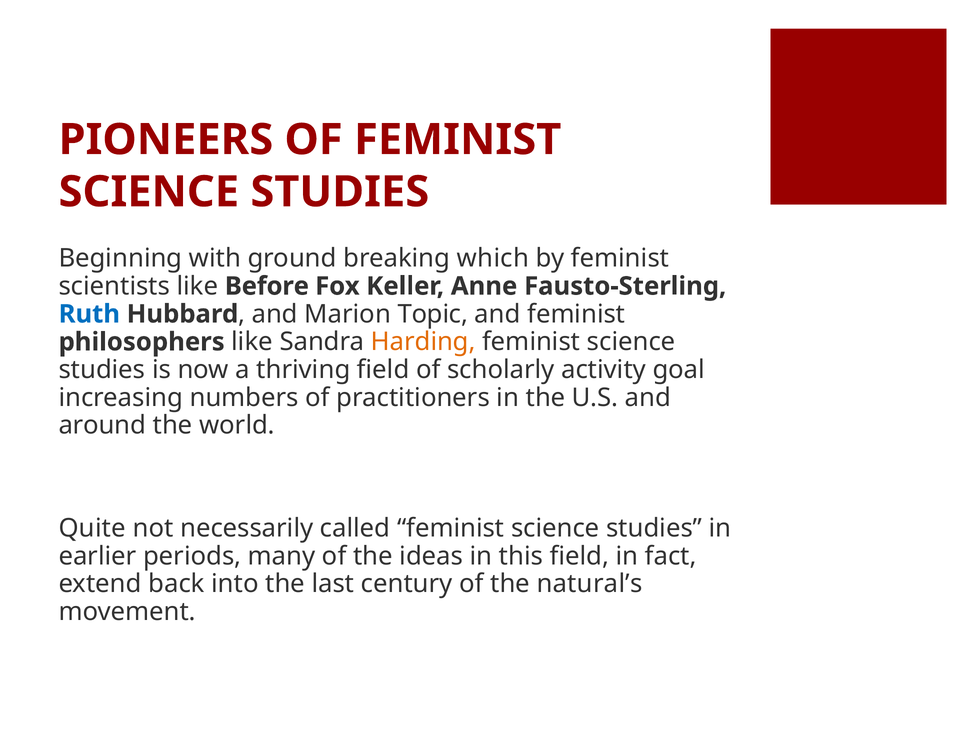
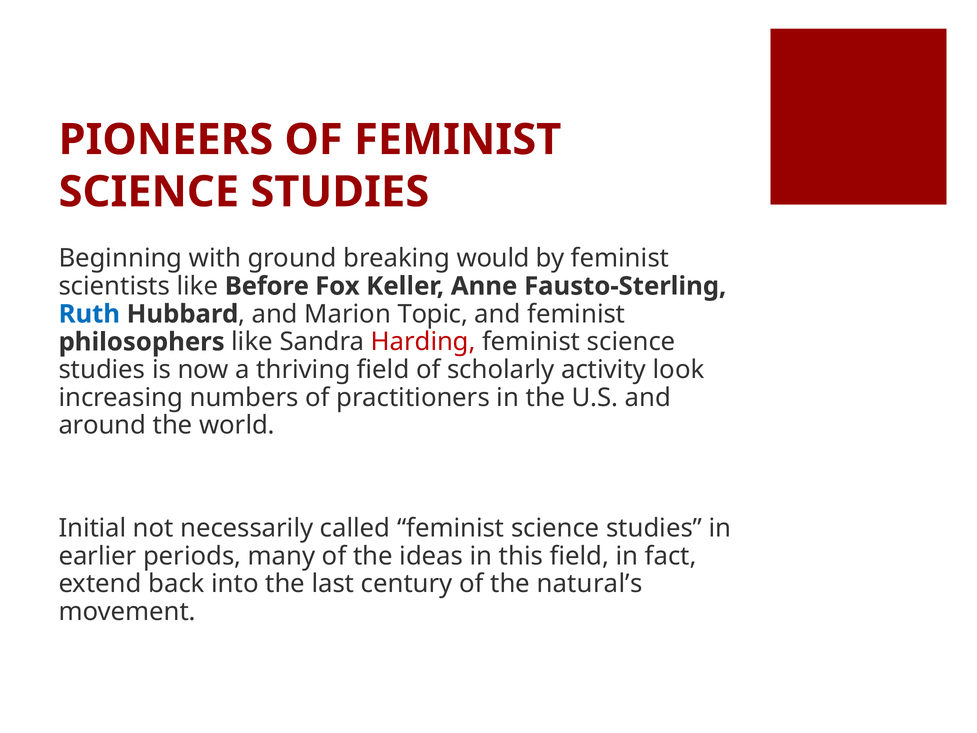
which: which -> would
Harding colour: orange -> red
goal: goal -> look
Quite: Quite -> Initial
